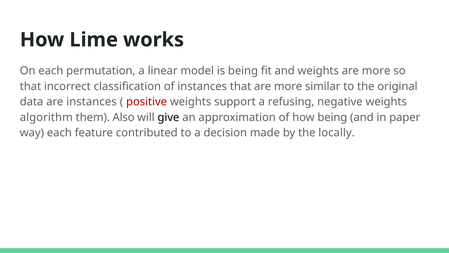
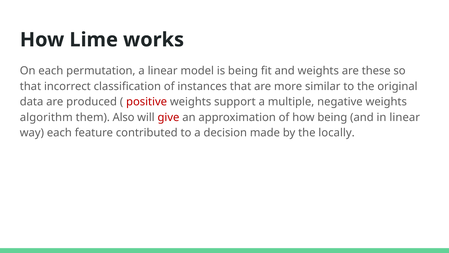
weights are more: more -> these
are instances: instances -> produced
refusing: refusing -> multiple
give colour: black -> red
in paper: paper -> linear
